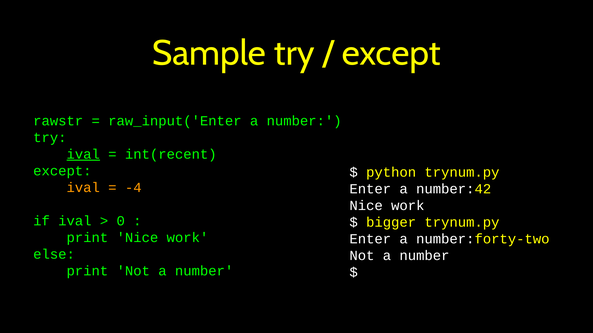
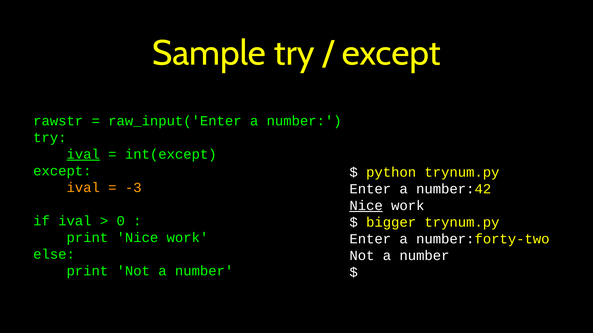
int(recent: int(recent -> int(except
-4: -4 -> -3
Nice at (366, 206) underline: none -> present
